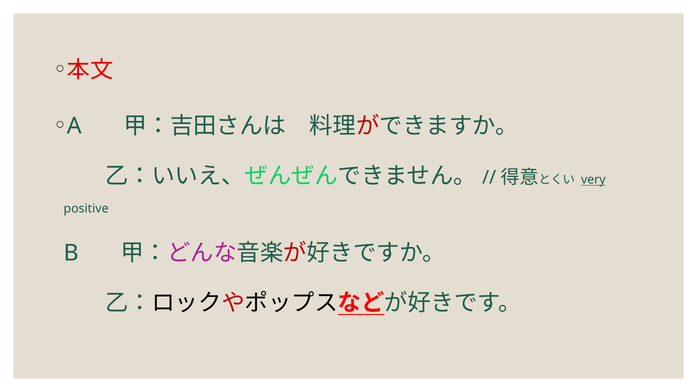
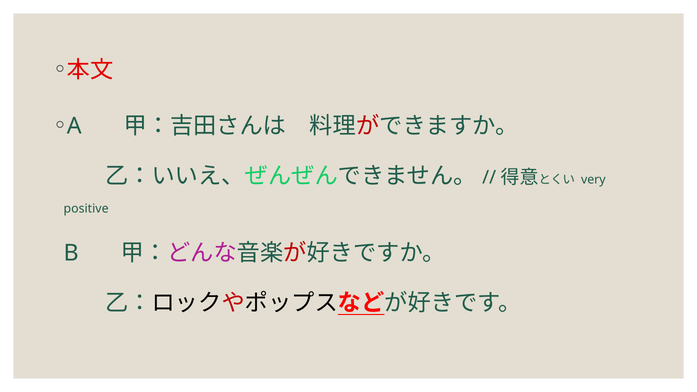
very underline: present -> none
